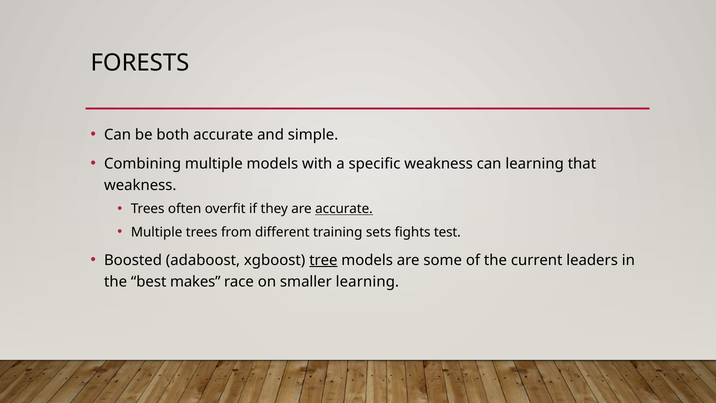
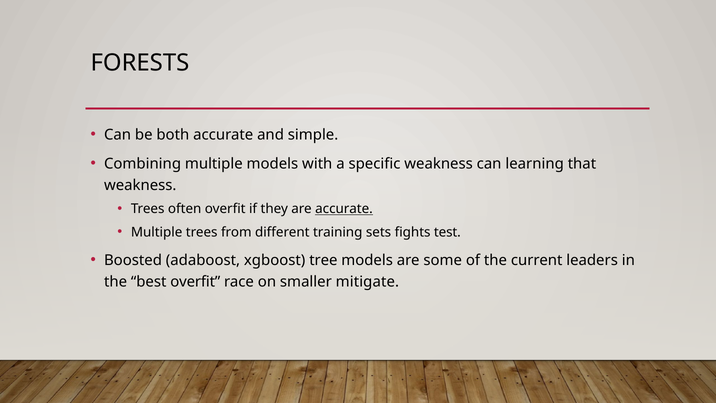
tree underline: present -> none
best makes: makes -> overfit
smaller learning: learning -> mitigate
